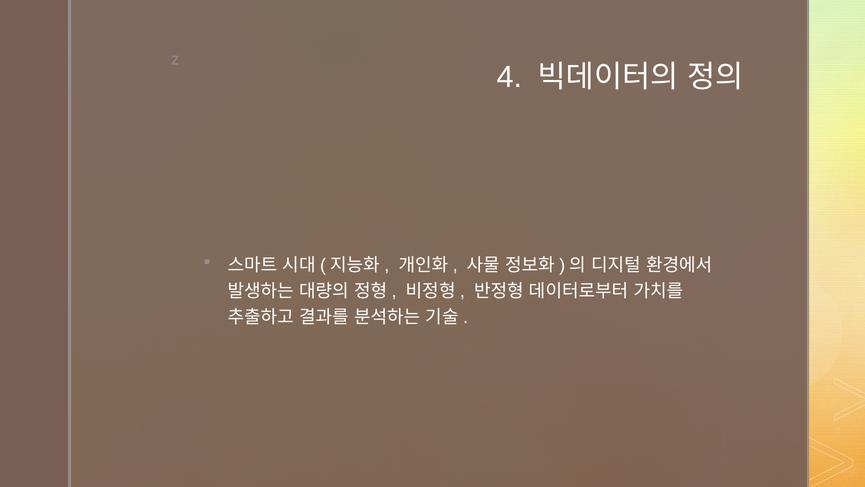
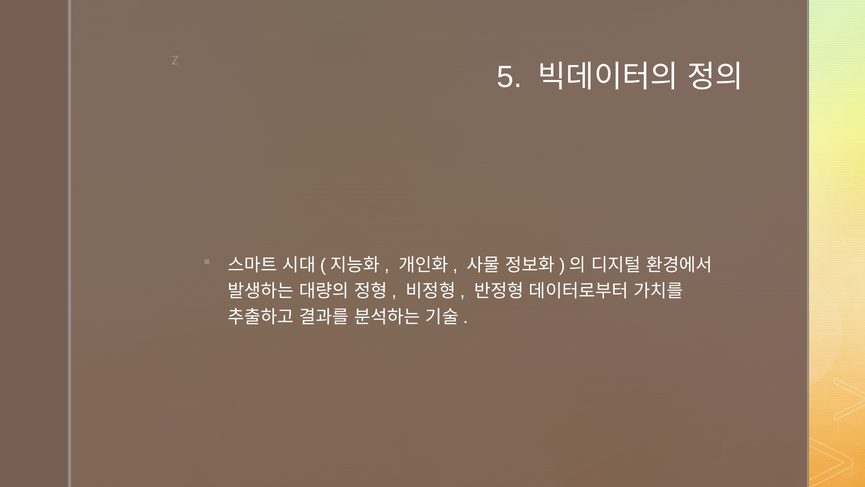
4: 4 -> 5
